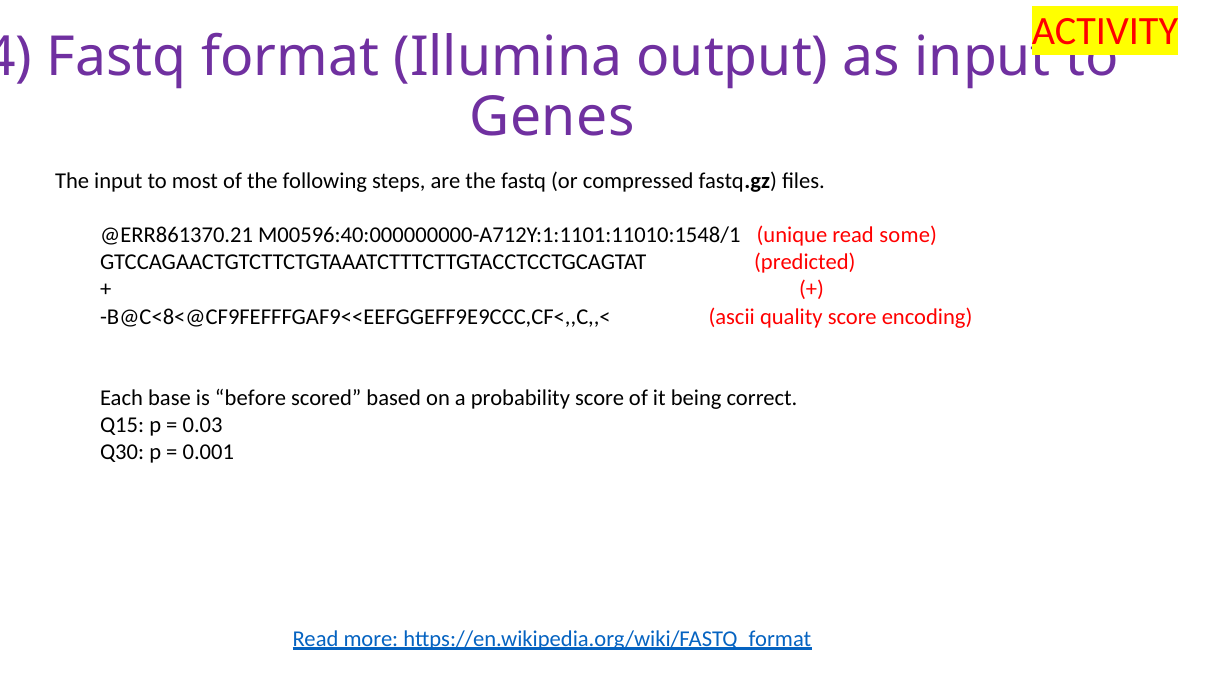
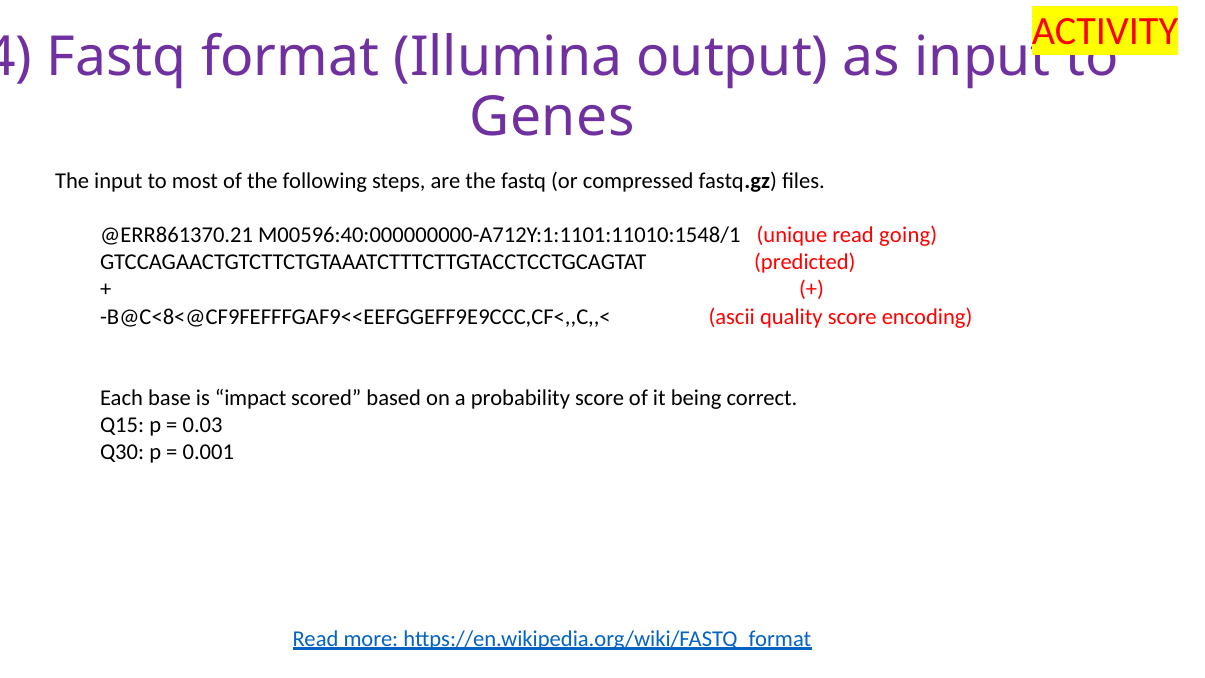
some: some -> going
before: before -> impact
